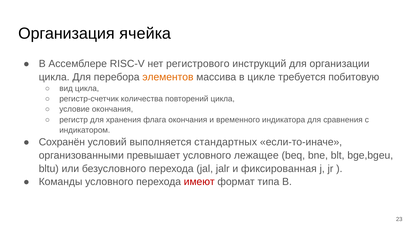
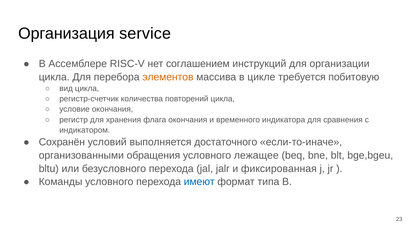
ячейка: ячейка -> service
регистрового: регистрового -> соглашением
стандартных: стандартных -> достаточного
превышает: превышает -> обращения
имеют colour: red -> blue
